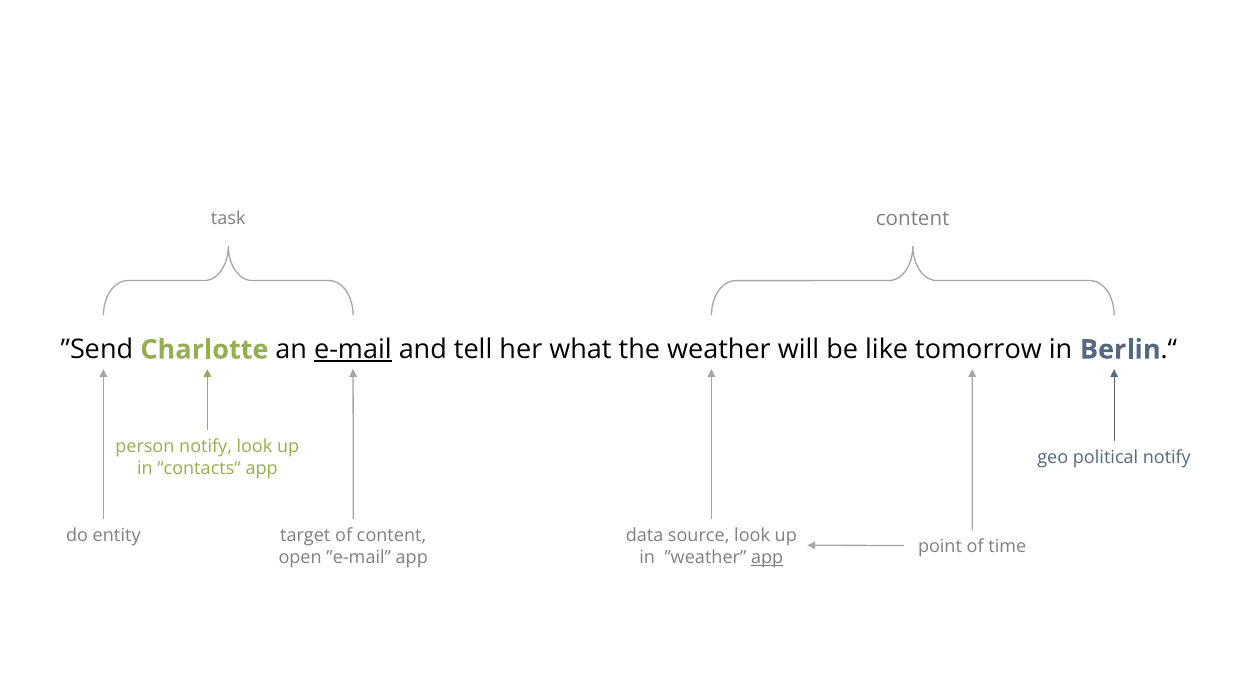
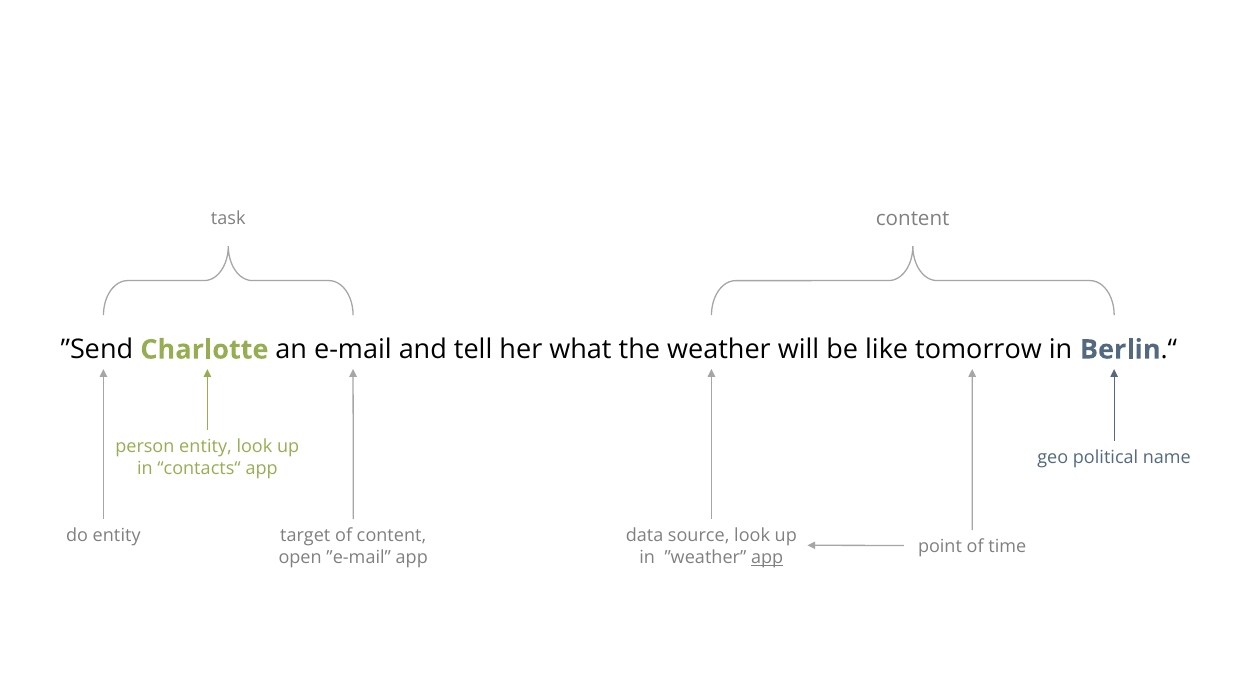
e-mail underline: present -> none
person notify: notify -> entity
political notify: notify -> name
